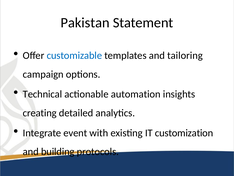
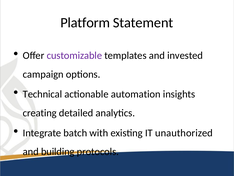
Pakistan: Pakistan -> Platform
customizable colour: blue -> purple
tailoring: tailoring -> invested
event: event -> batch
customization: customization -> unauthorized
